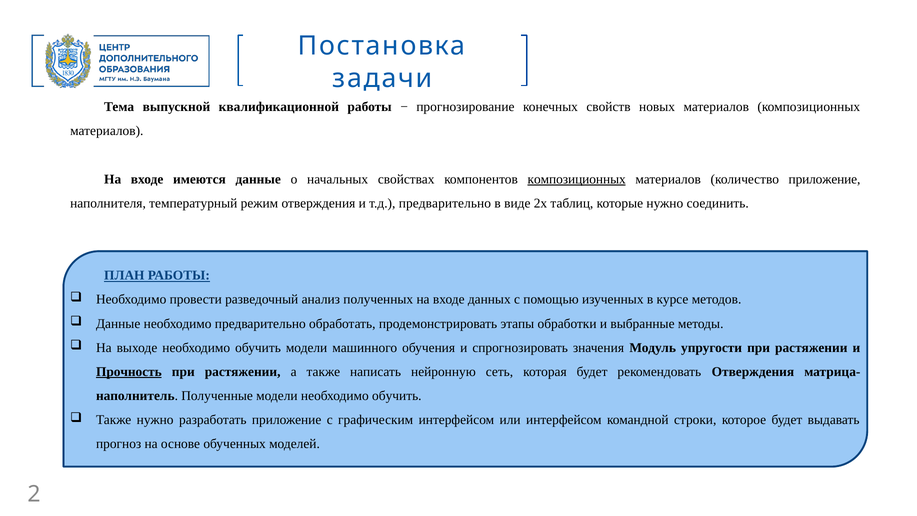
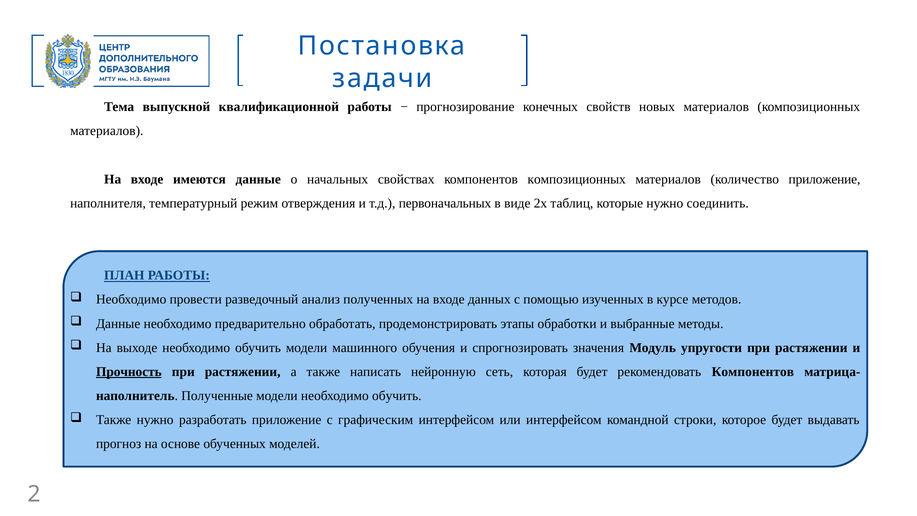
композиционных at (577, 179) underline: present -> none
т.д предварительно: предварительно -> первоначальных
рекомендовать Отверждения: Отверждения -> Компонентов
